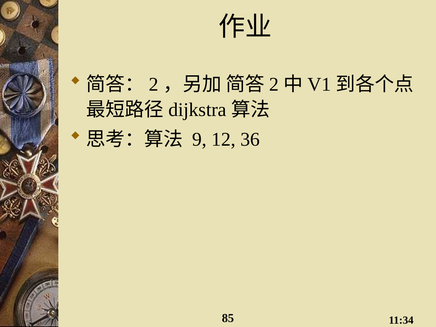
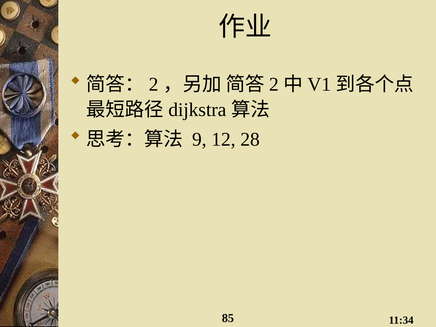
36: 36 -> 28
